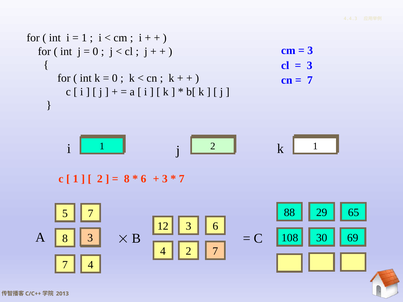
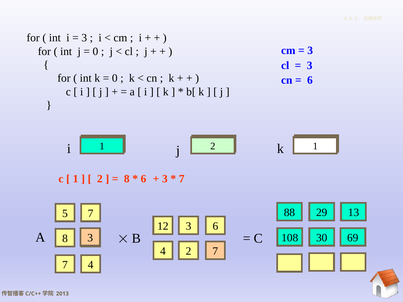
1 at (84, 38): 1 -> 3
7 at (310, 80): 7 -> 6
65: 65 -> 13
